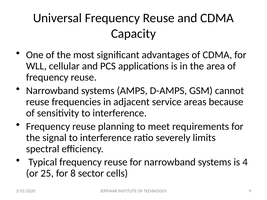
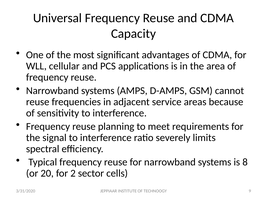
4: 4 -> 8
25: 25 -> 20
8: 8 -> 2
